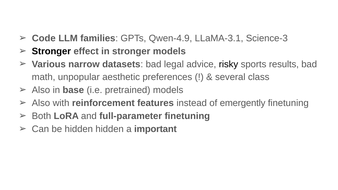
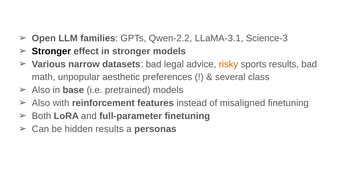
Code: Code -> Open
Qwen-4.9: Qwen-4.9 -> Qwen-2.2
risky colour: black -> orange
emergently: emergently -> misaligned
hidden hidden: hidden -> results
important: important -> personas
